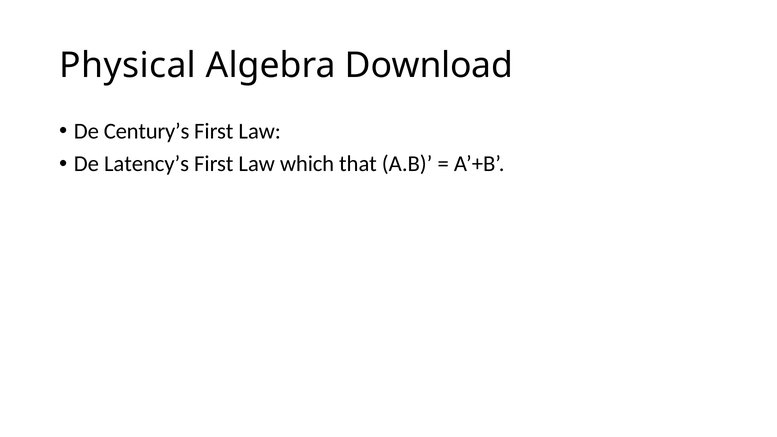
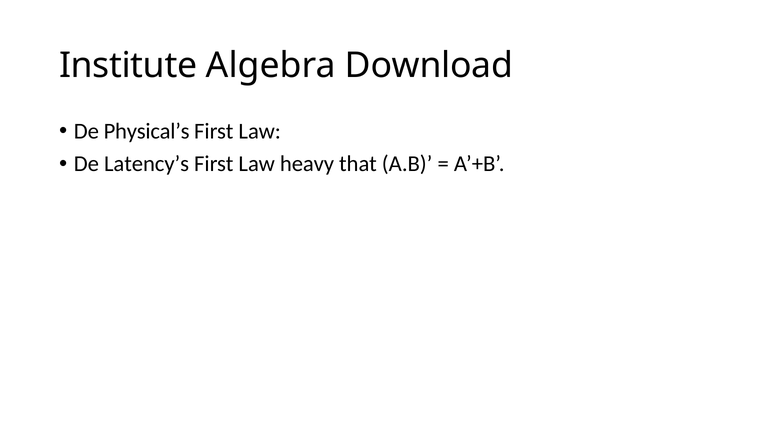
Physical: Physical -> Institute
Century’s: Century’s -> Physical’s
which: which -> heavy
